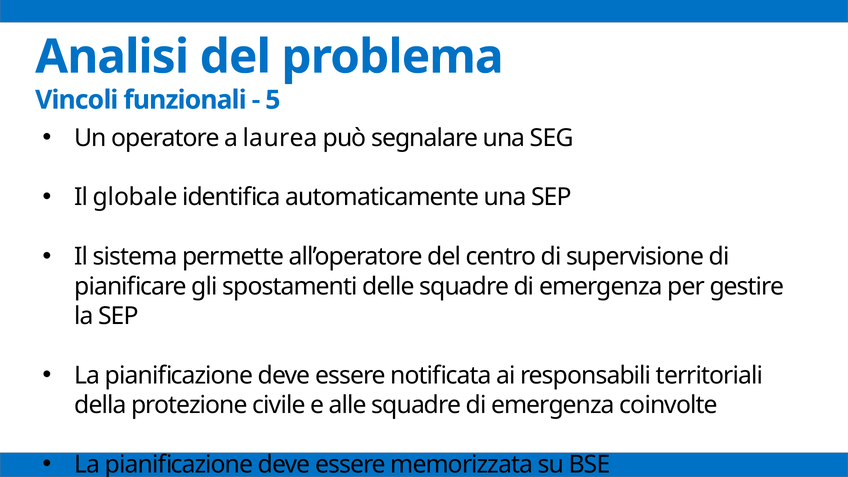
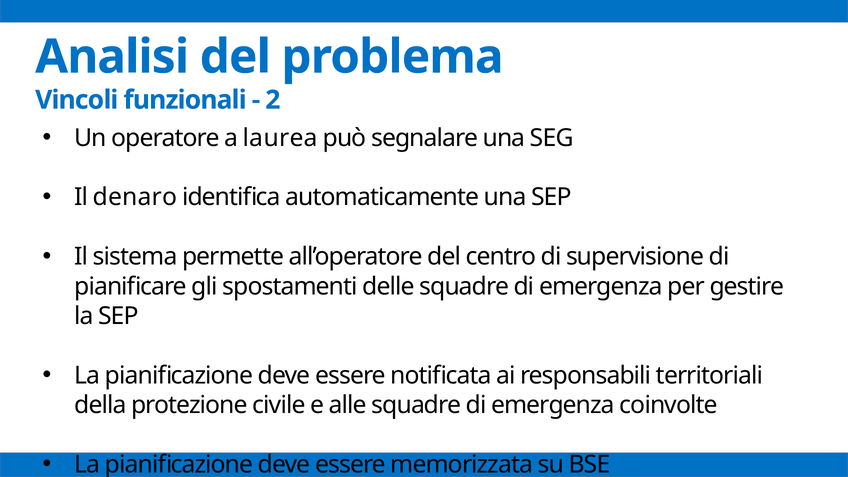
5: 5 -> 2
globale: globale -> denaro
